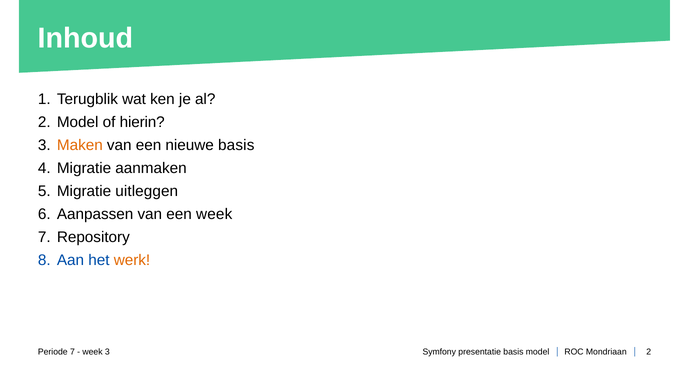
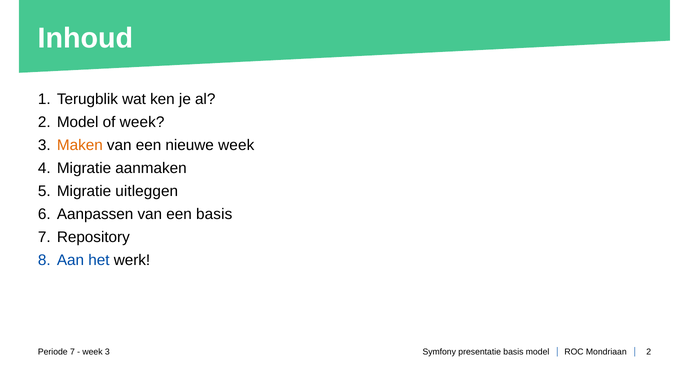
of hierin: hierin -> week
nieuwe basis: basis -> week
een week: week -> basis
werk colour: orange -> black
